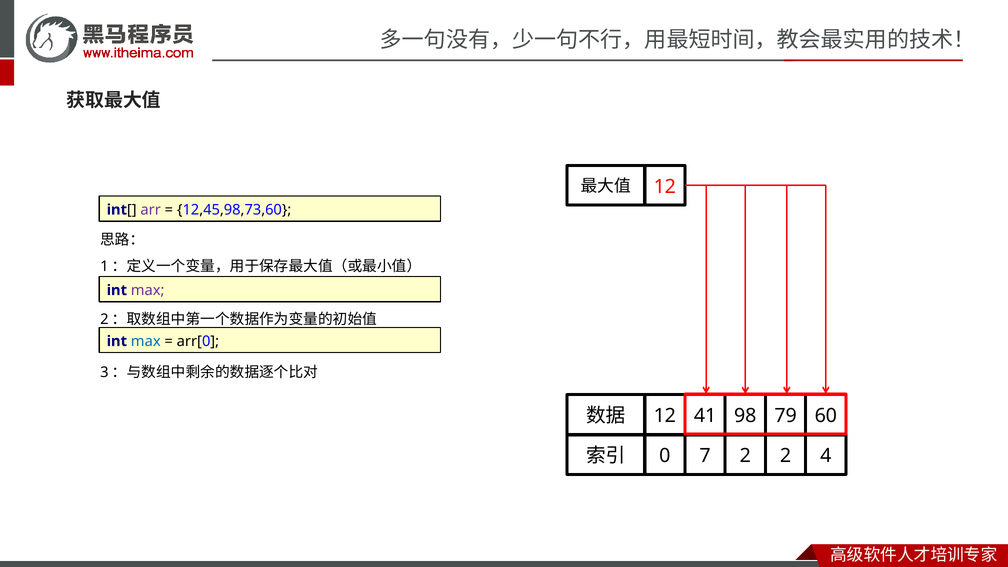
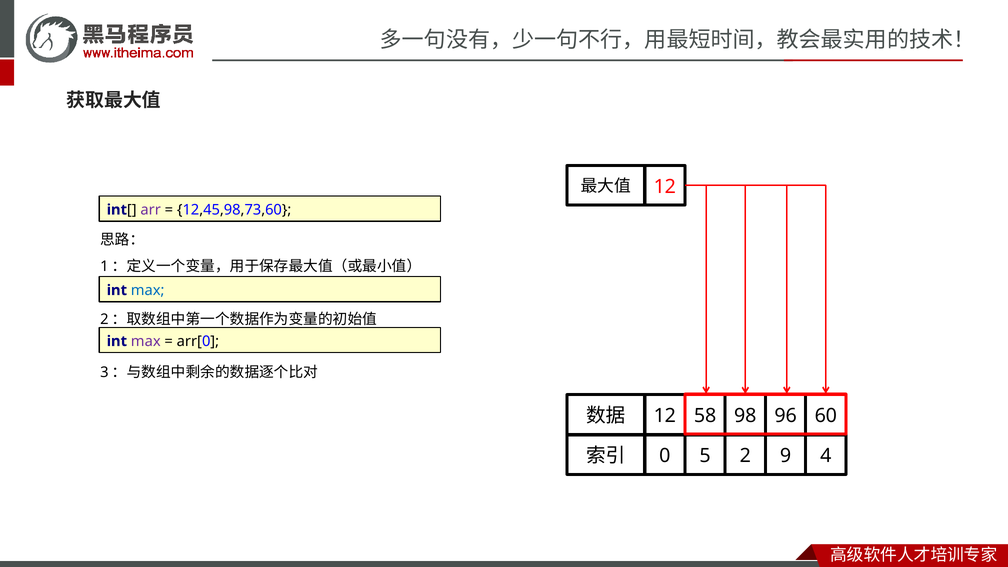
max at (148, 290) colour: purple -> blue
max at (146, 341) colour: blue -> purple
41: 41 -> 58
79: 79 -> 96
7: 7 -> 5
2 2: 2 -> 9
